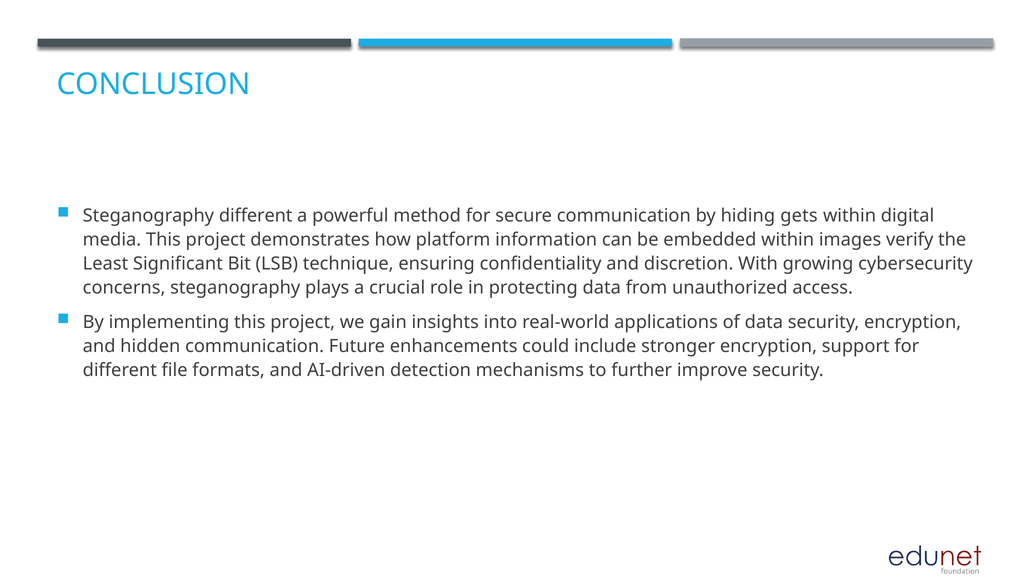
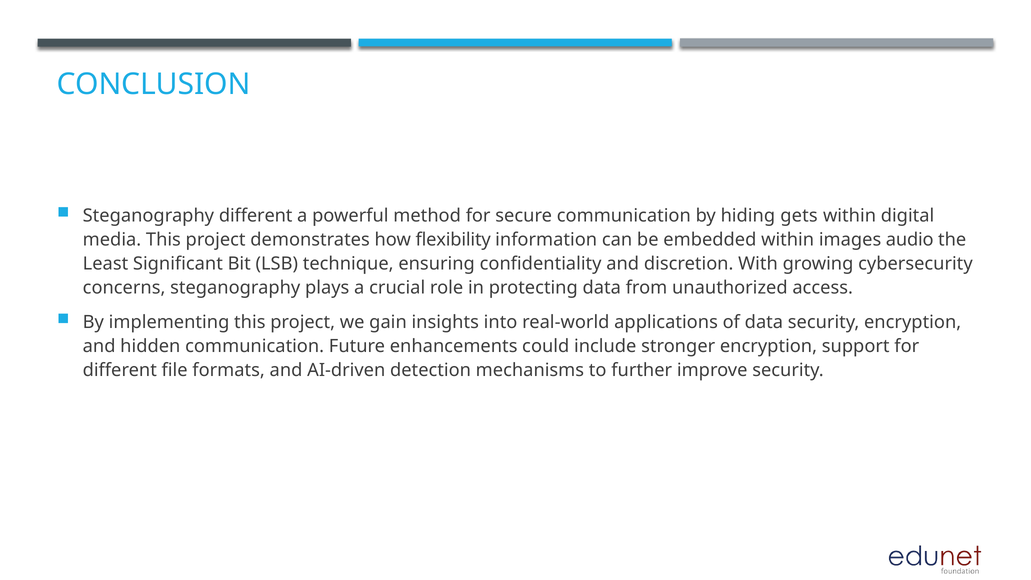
platform: platform -> flexibility
verify: verify -> audio
